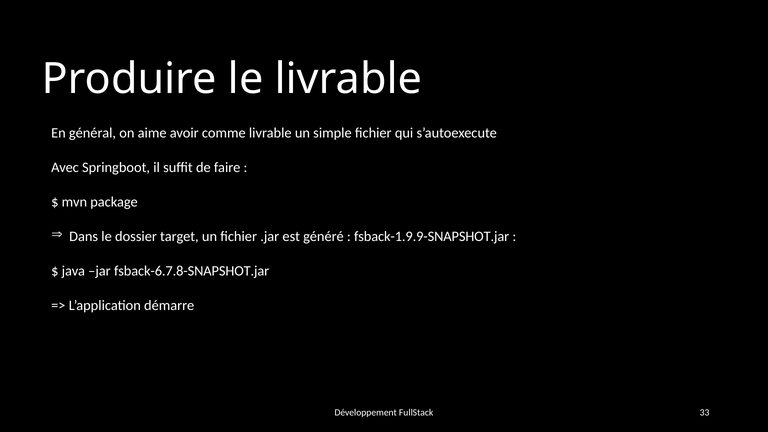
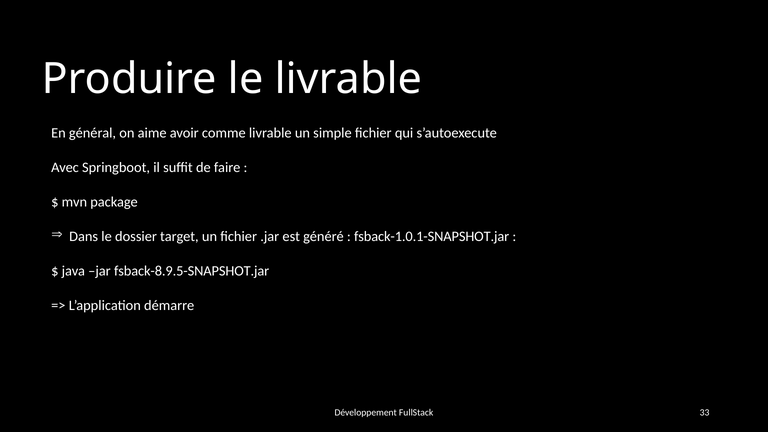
fsback-1.9.9-SNAPSHOT.jar: fsback-1.9.9-SNAPSHOT.jar -> fsback-1.0.1-SNAPSHOT.jar
fsback-6.7.8-SNAPSHOT.jar: fsback-6.7.8-SNAPSHOT.jar -> fsback-8.9.5-SNAPSHOT.jar
